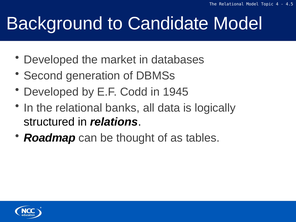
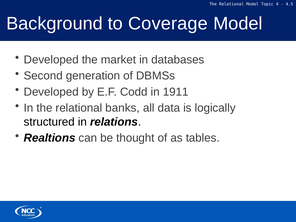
Candidate: Candidate -> Coverage
1945: 1945 -> 1911
Roadmap: Roadmap -> Realtions
